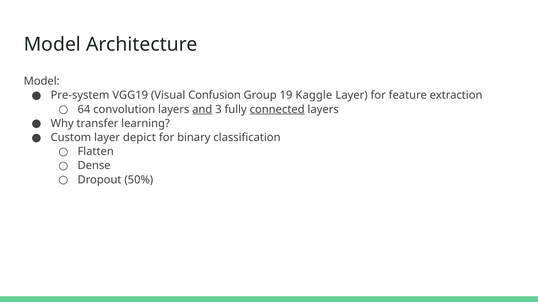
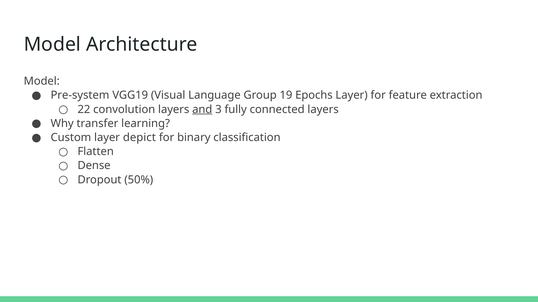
Confusion: Confusion -> Language
Kaggle: Kaggle -> Epochs
64: 64 -> 22
connected underline: present -> none
